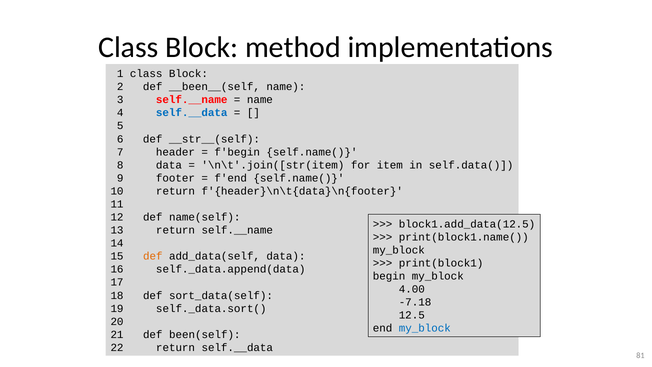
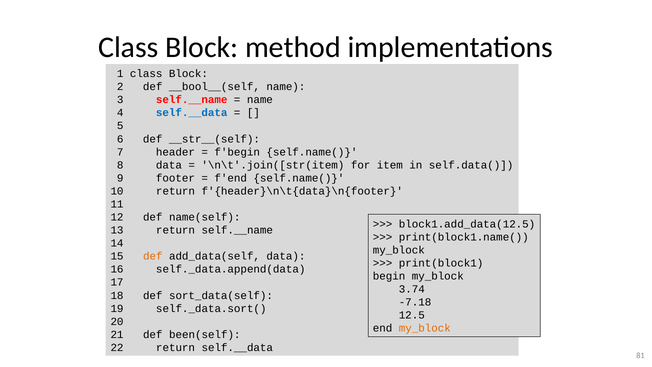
__been__(self: __been__(self -> __bool__(self
4.00: 4.00 -> 3.74
my_block at (425, 328) colour: blue -> orange
